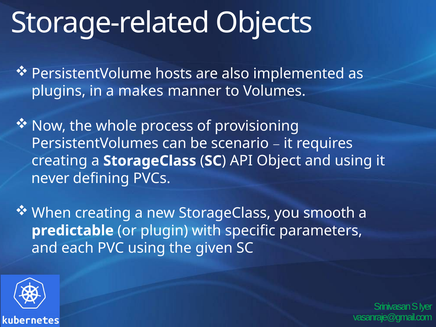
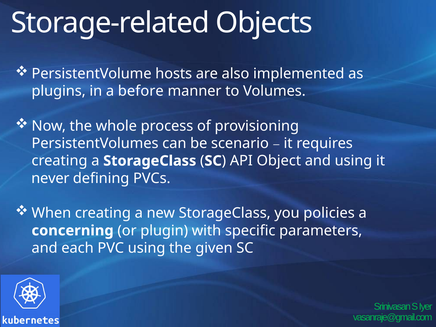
makes: makes -> before
smooth: smooth -> policies
predictable: predictable -> concerning
